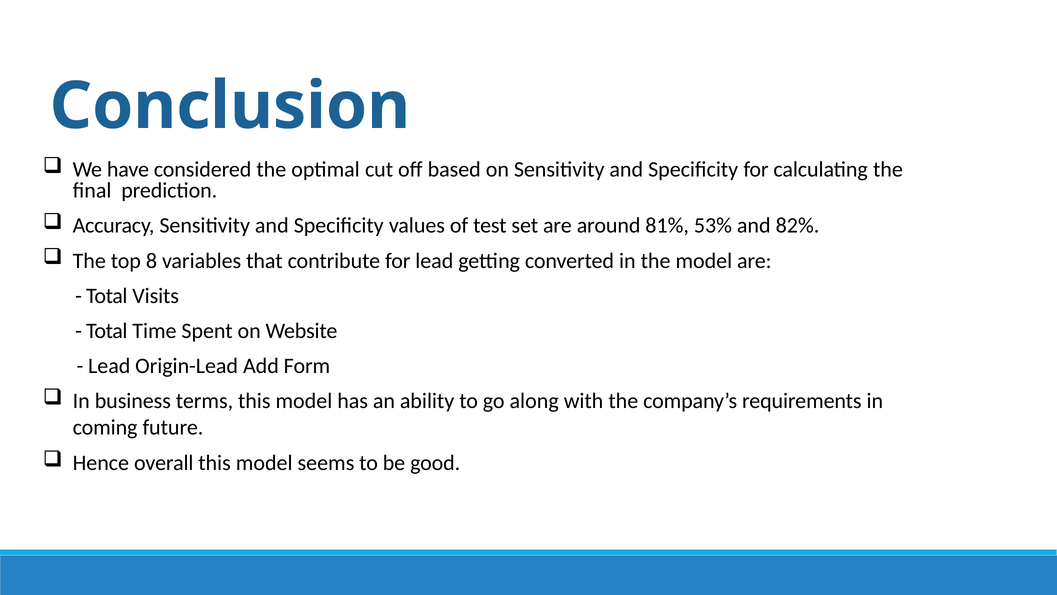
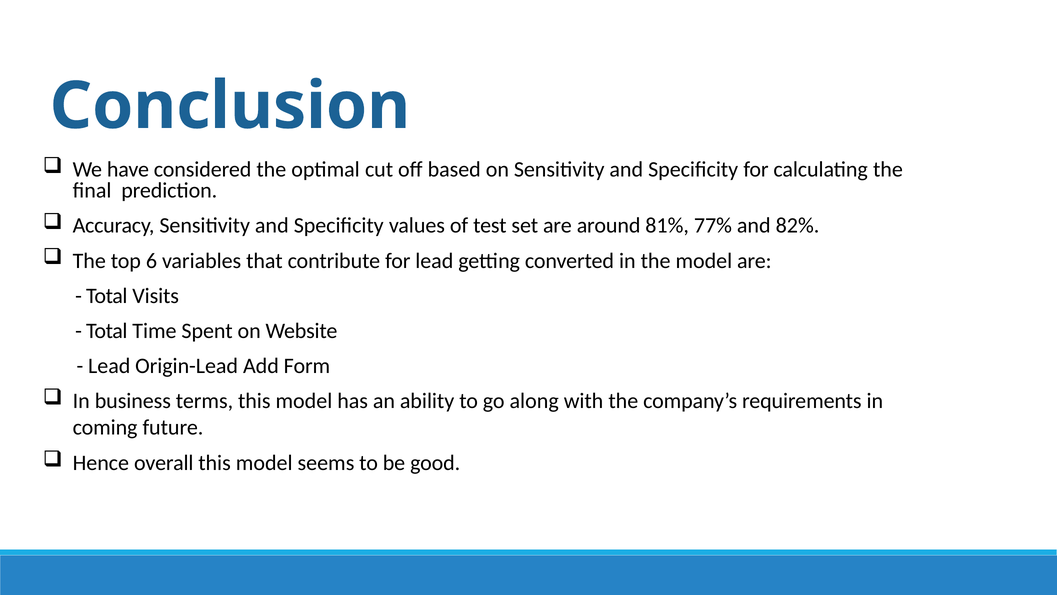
53%: 53% -> 77%
8: 8 -> 6
